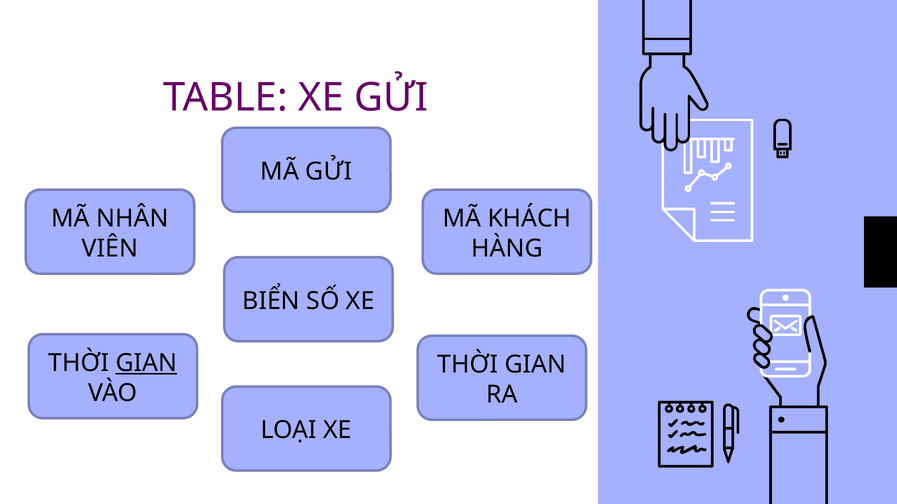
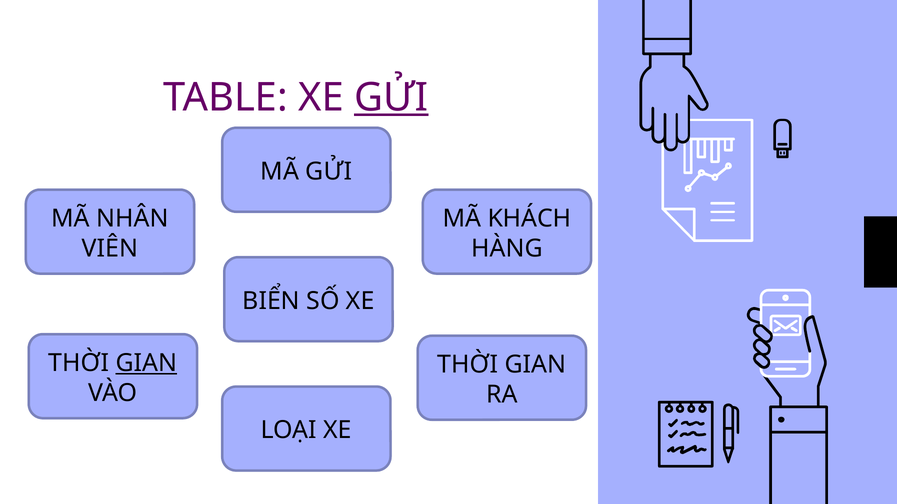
GỬI at (391, 98) underline: none -> present
